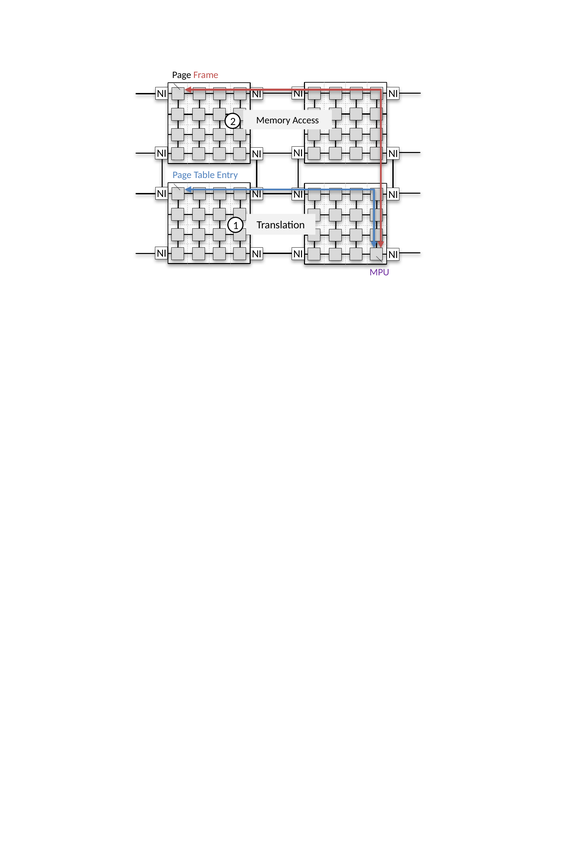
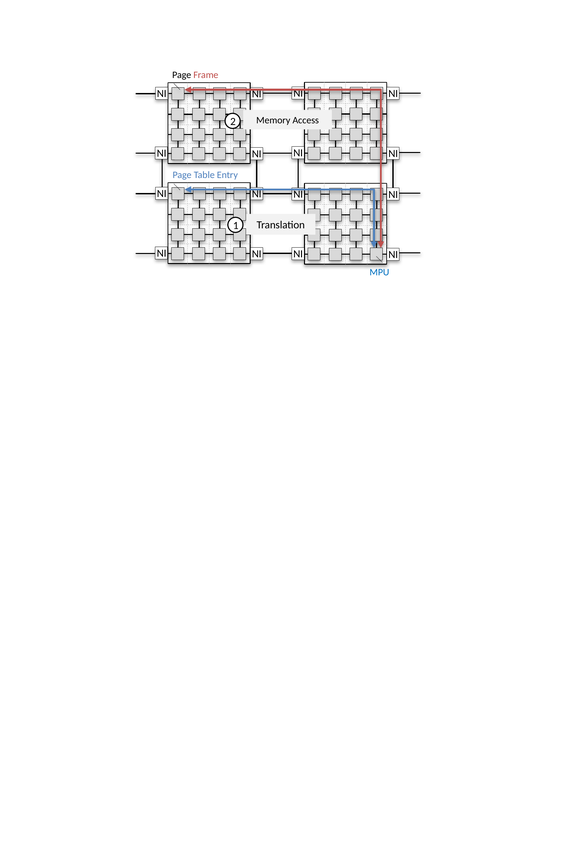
MPU colour: purple -> blue
